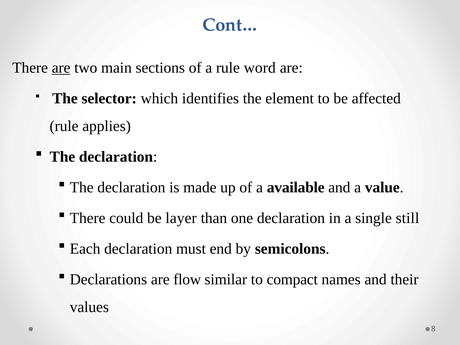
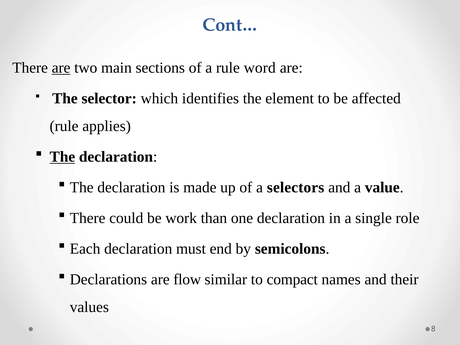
The at (62, 157) underline: none -> present
available: available -> selectors
layer: layer -> work
still: still -> role
